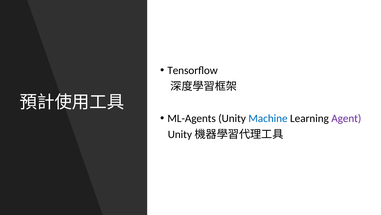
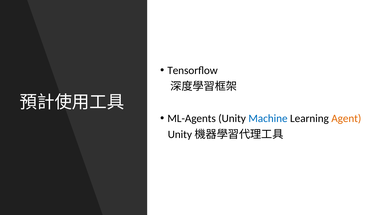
Agent colour: purple -> orange
